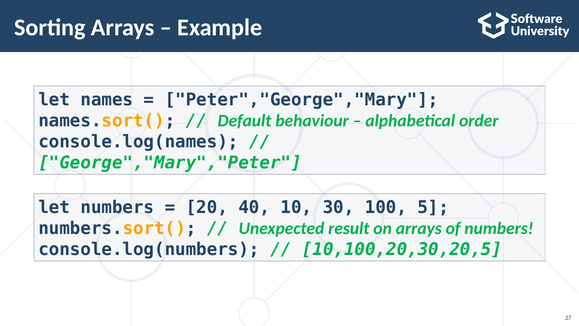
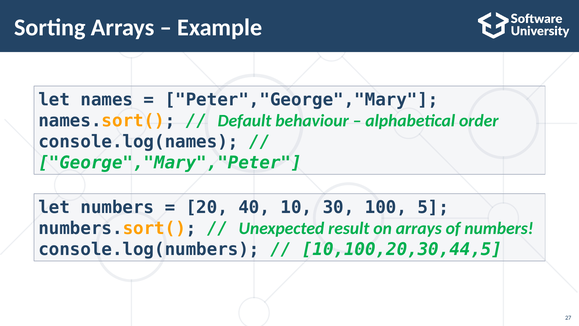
10,100,20,30,20,5: 10,100,20,30,20,5 -> 10,100,20,30,44,5
